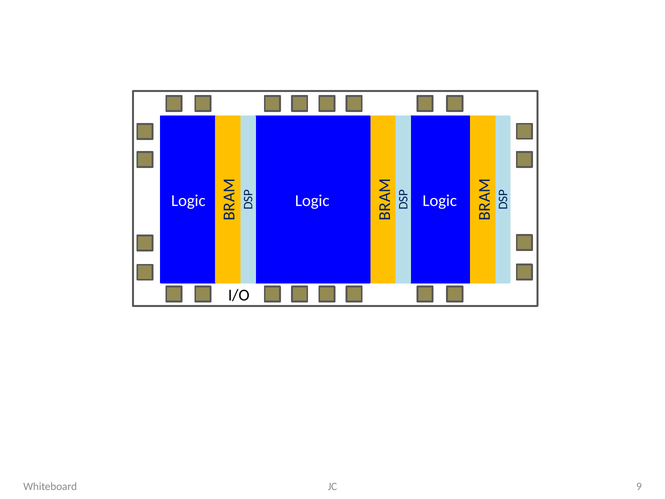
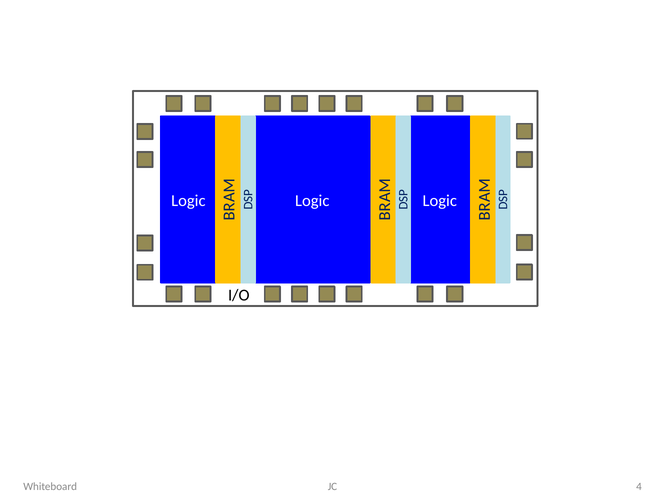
9: 9 -> 4
